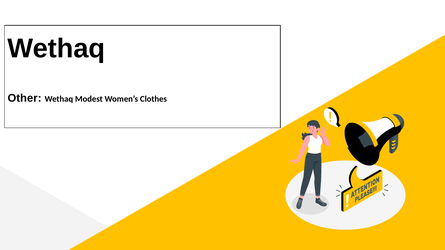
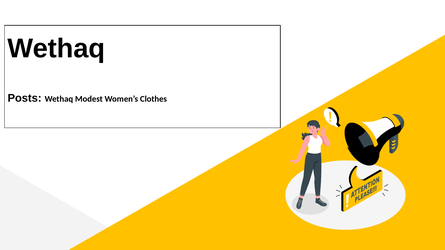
Other: Other -> Posts
